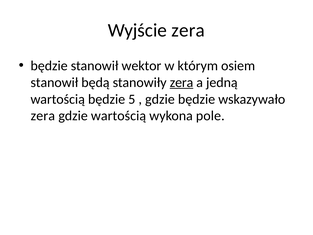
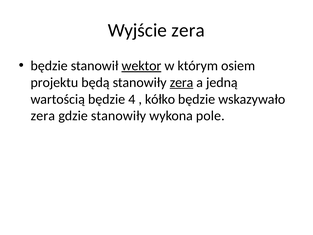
wektor underline: none -> present
stanowił at (54, 82): stanowił -> projektu
5: 5 -> 4
gdzie at (160, 99): gdzie -> kółko
gdzie wartością: wartością -> stanowiły
